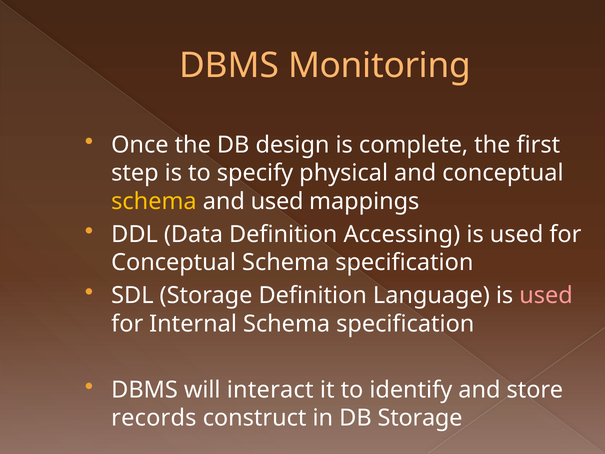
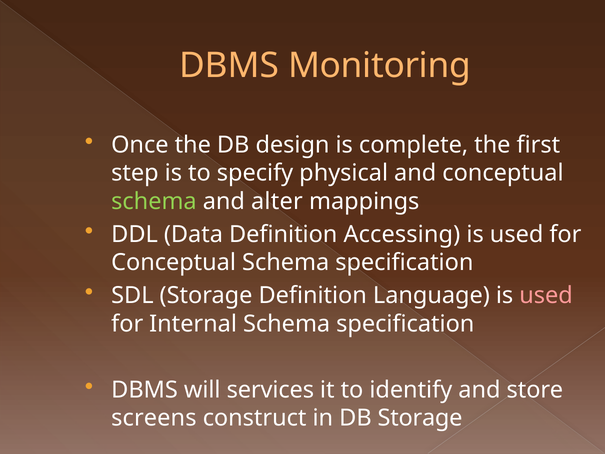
schema at (154, 201) colour: yellow -> light green
and used: used -> alter
interact: interact -> services
records: records -> screens
